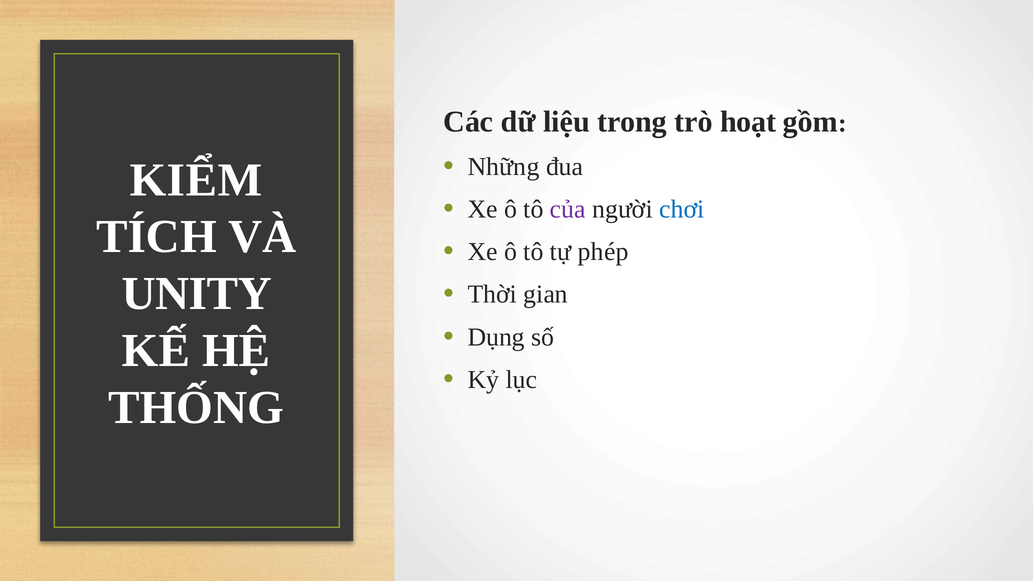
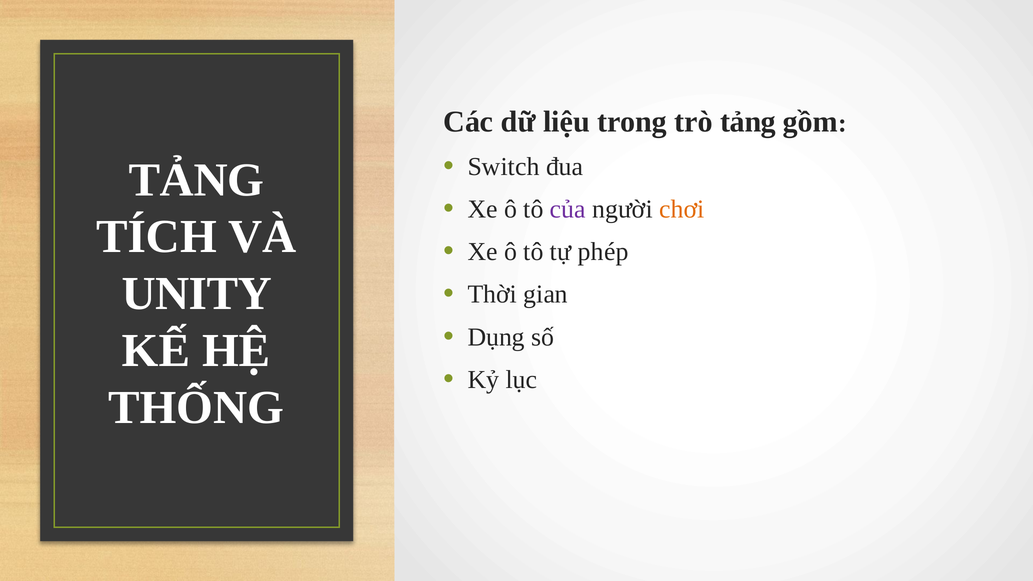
trò hoạt: hoạt -> tảng
Những: Những -> Switch
KIỂM at (196, 180): KIỂM -> TẢNG
chơi colour: blue -> orange
